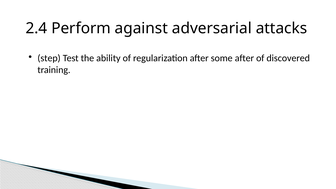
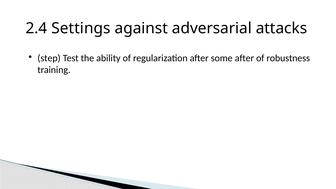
Perform: Perform -> Settings
discovered: discovered -> robustness
